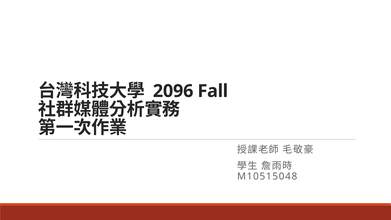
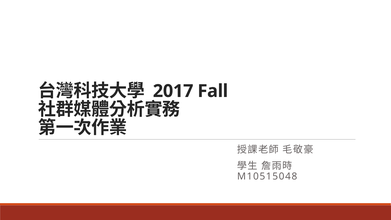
2096: 2096 -> 2017
